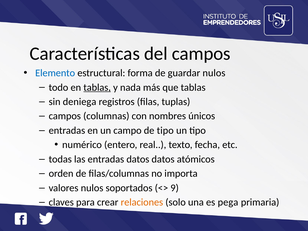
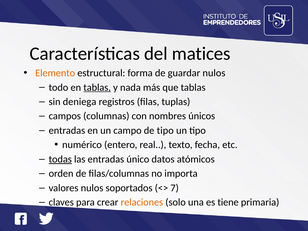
del campos: campos -> matices
Elemento colour: blue -> orange
todas underline: none -> present
entradas datos: datos -> único
9: 9 -> 7
pega: pega -> tiene
